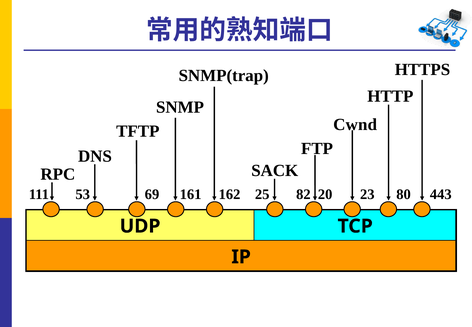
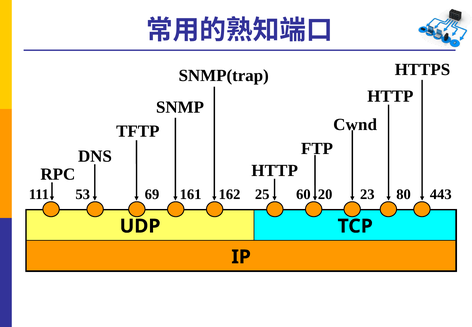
SACK at (275, 171): SACK -> HTTP
82: 82 -> 60
